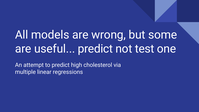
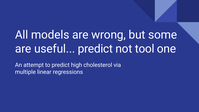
test: test -> tool
